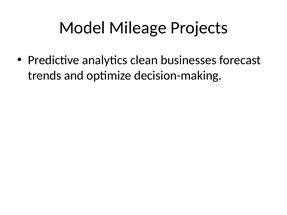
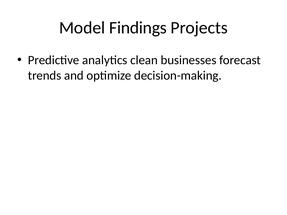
Mileage: Mileage -> Findings
